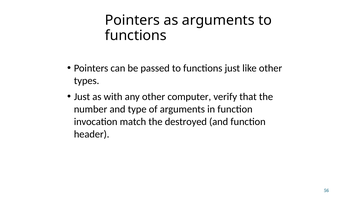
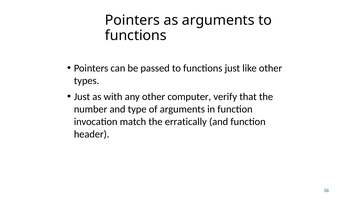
destroyed: destroyed -> erratically
